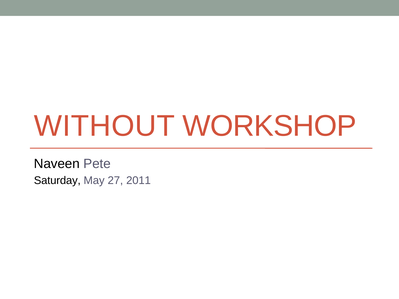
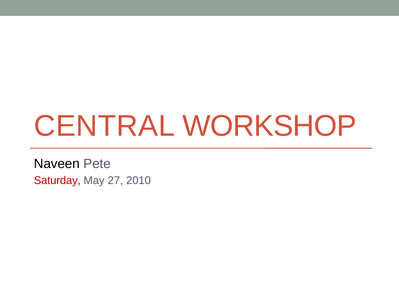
WITHOUT: WITHOUT -> CENTRAL
Saturday colour: black -> red
2011: 2011 -> 2010
